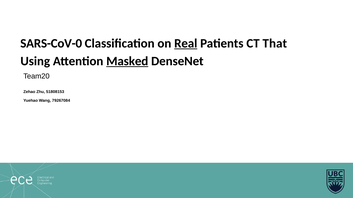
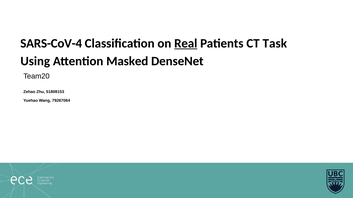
SARS-CoV-0: SARS-CoV-0 -> SARS-CoV-4
That: That -> Task
Masked underline: present -> none
